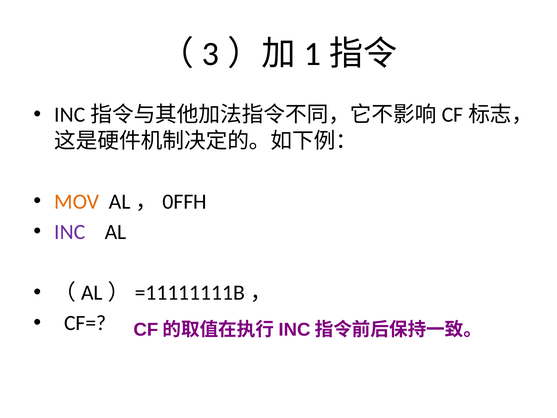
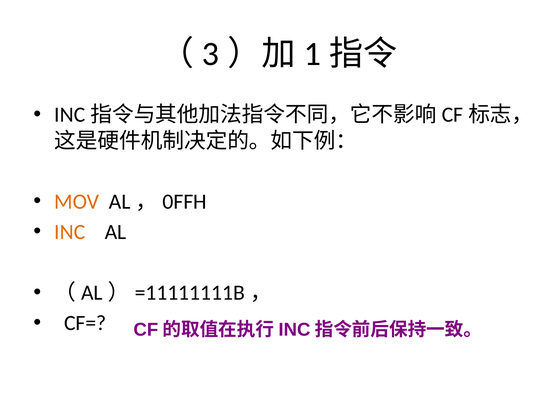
INC colour: purple -> orange
